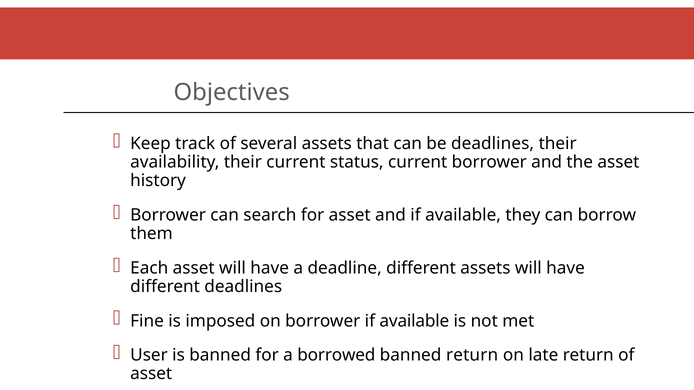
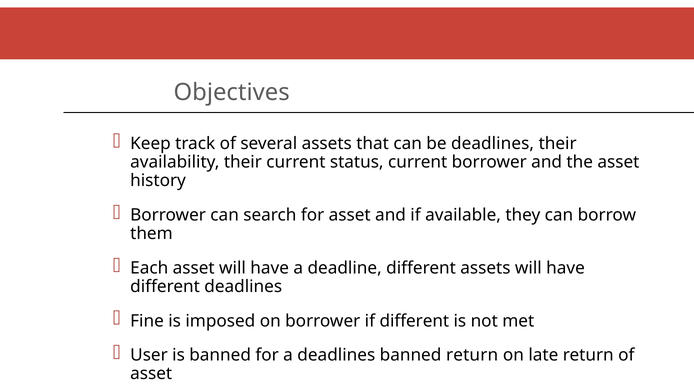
borrower if available: available -> different
a borrowed: borrowed -> deadlines
